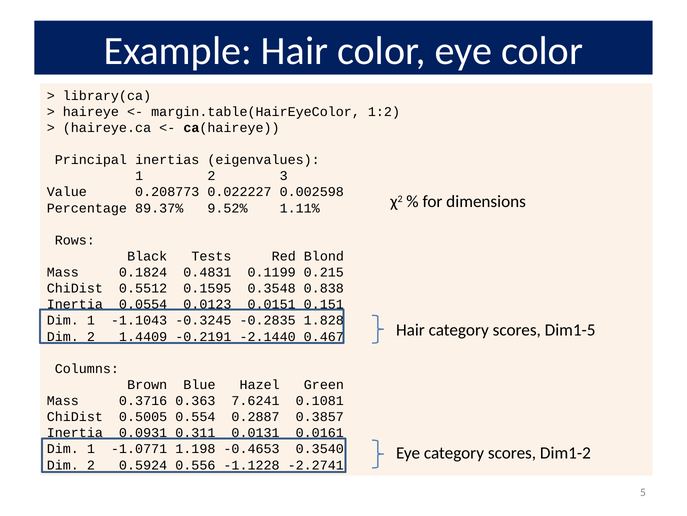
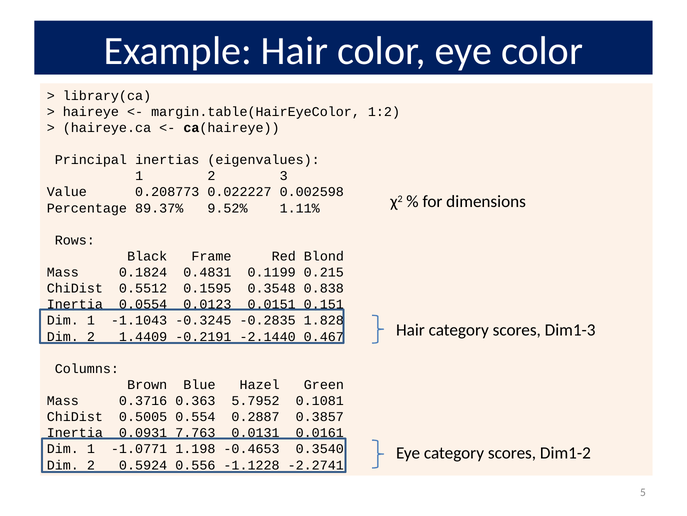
Tests: Tests -> Frame
Dim1-5: Dim1-5 -> Dim1-3
7.6241: 7.6241 -> 5.7952
0.311: 0.311 -> 7.763
